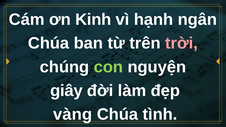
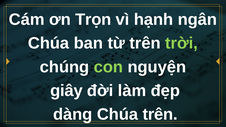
Kinh: Kinh -> Trọn
trời colour: pink -> light green
vàng: vàng -> dàng
Chúa tình: tình -> trên
